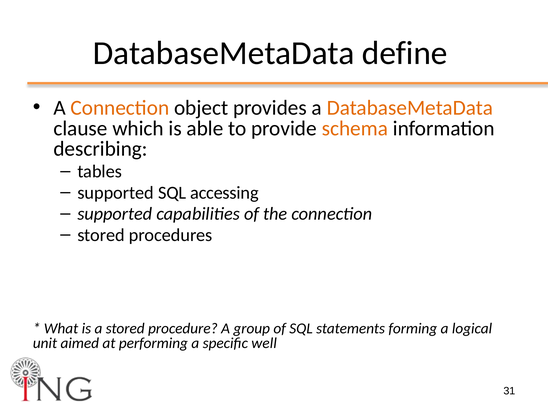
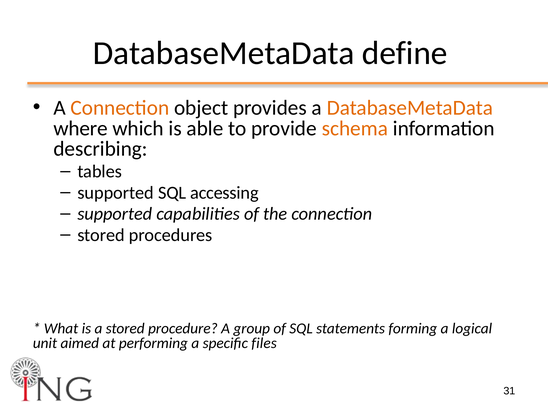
clause: clause -> where
well: well -> files
